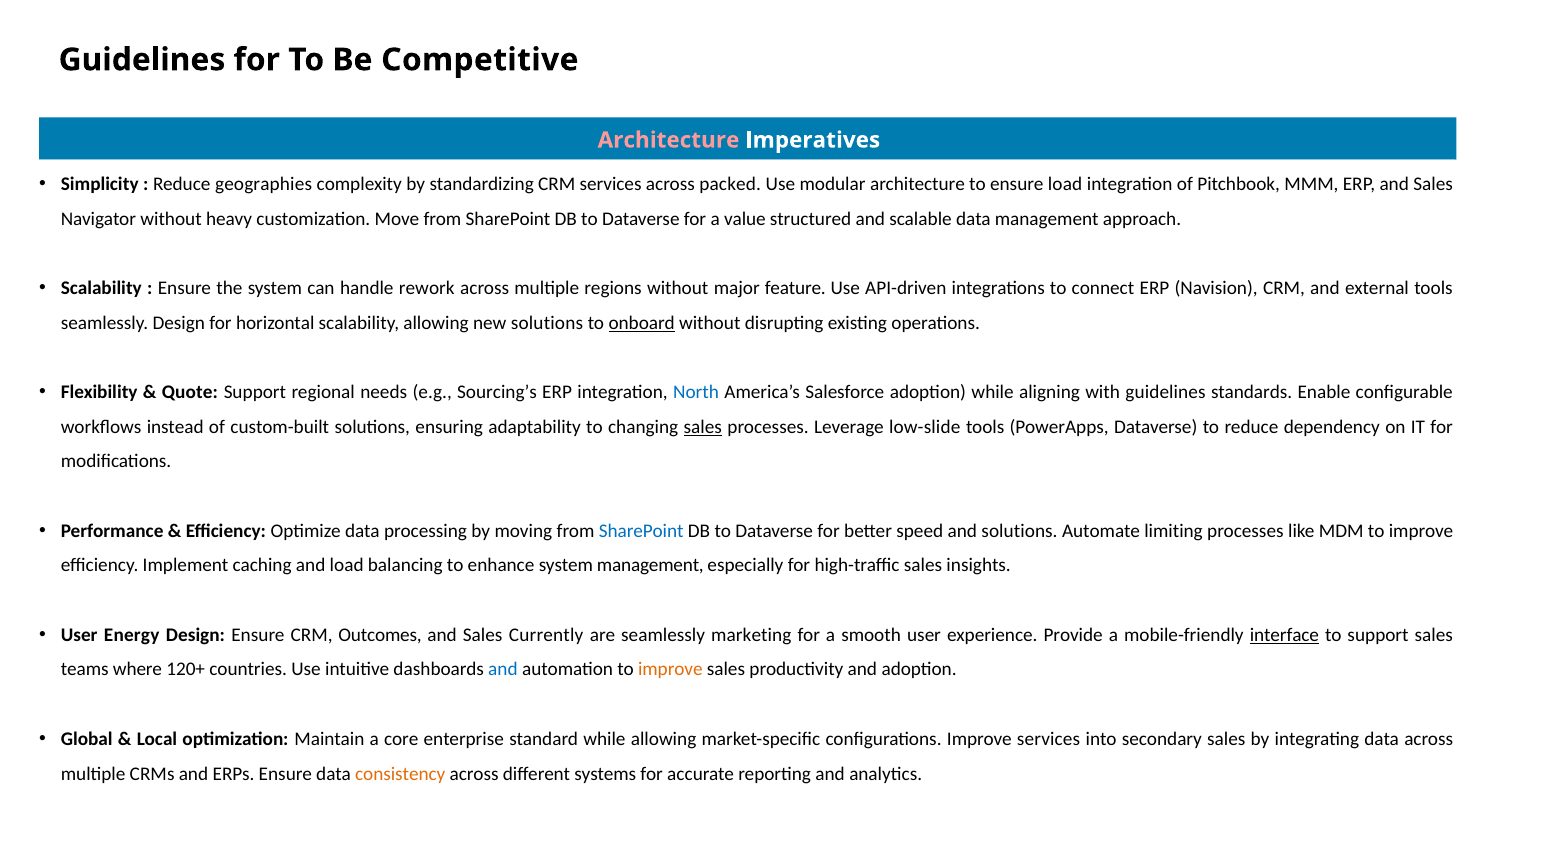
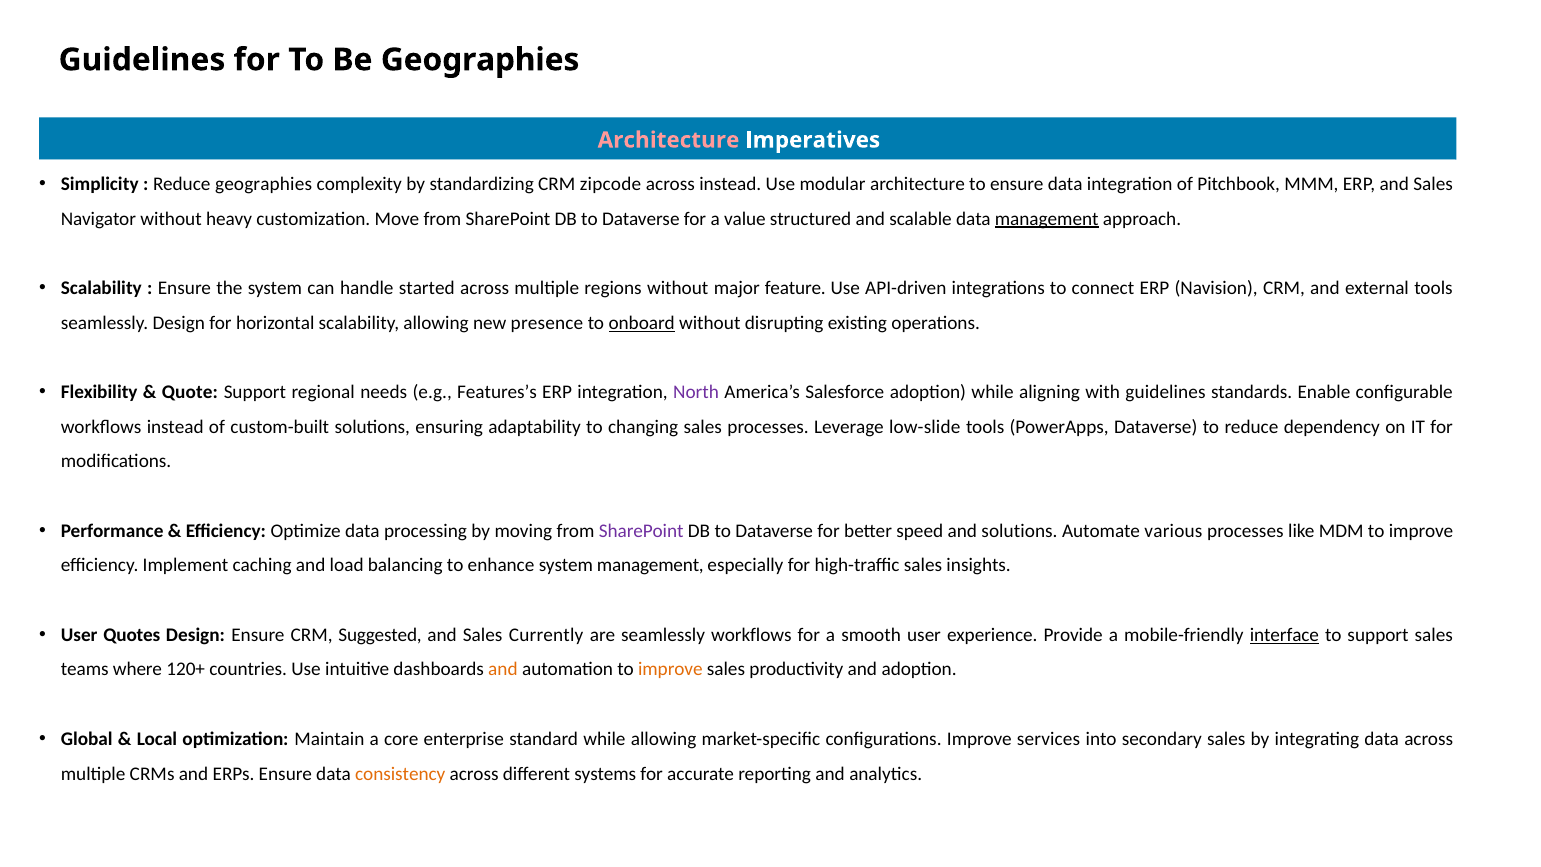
Be Competitive: Competitive -> Geographies
CRM services: services -> zipcode
across packed: packed -> instead
to ensure load: load -> data
management at (1047, 219) underline: none -> present
rework: rework -> started
new solutions: solutions -> presence
Sourcing’s: Sourcing’s -> Features’s
North colour: blue -> purple
sales at (703, 427) underline: present -> none
SharePoint at (641, 531) colour: blue -> purple
limiting: limiting -> various
Energy: Energy -> Quotes
Outcomes: Outcomes -> Suggested
seamlessly marketing: marketing -> workflows
and at (503, 669) colour: blue -> orange
